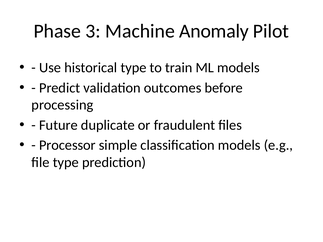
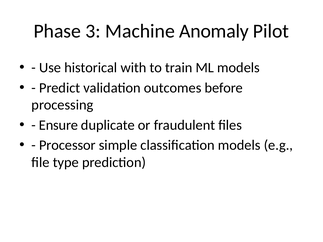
historical type: type -> with
Future: Future -> Ensure
